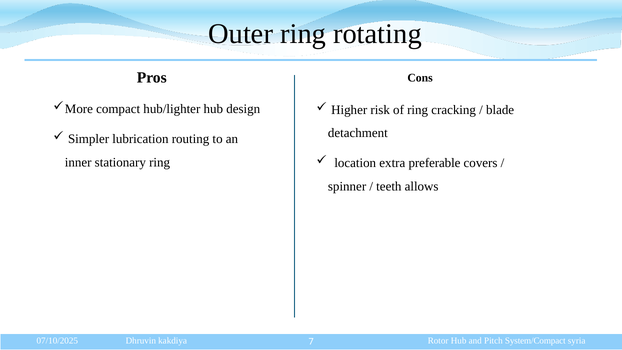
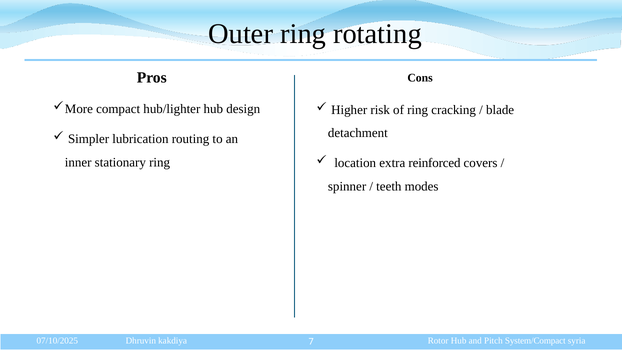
preferable: preferable -> reinforced
allows: allows -> modes
